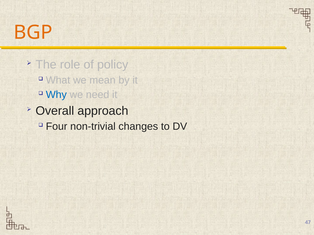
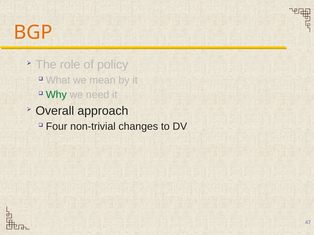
Why colour: blue -> green
